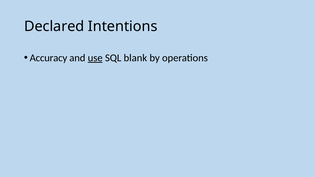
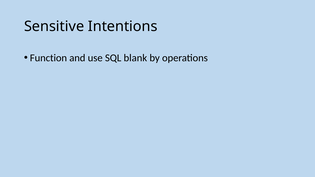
Declared: Declared -> Sensitive
Accuracy: Accuracy -> Function
use underline: present -> none
